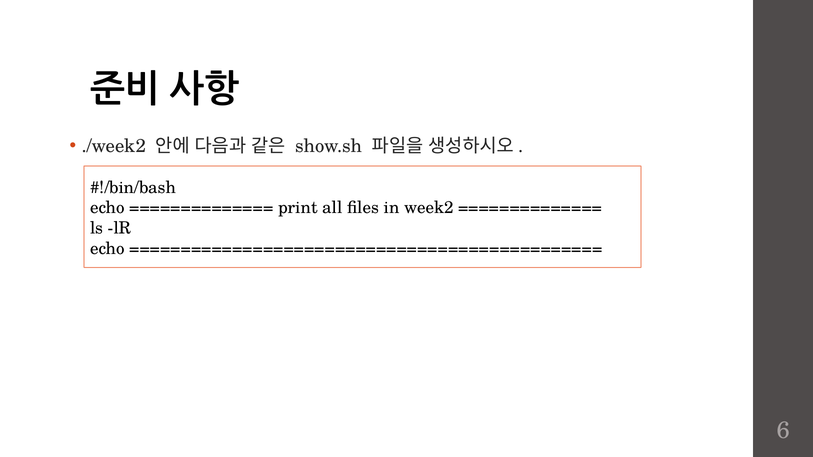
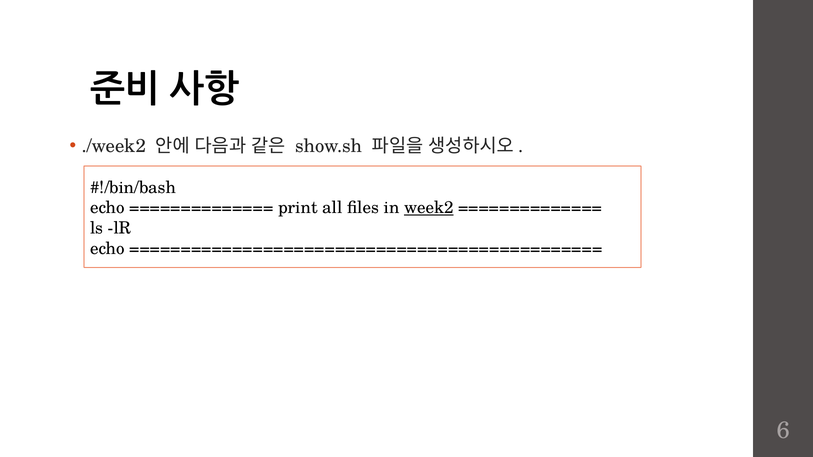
week2 underline: none -> present
